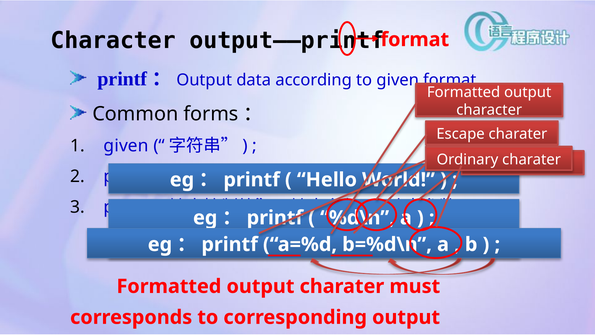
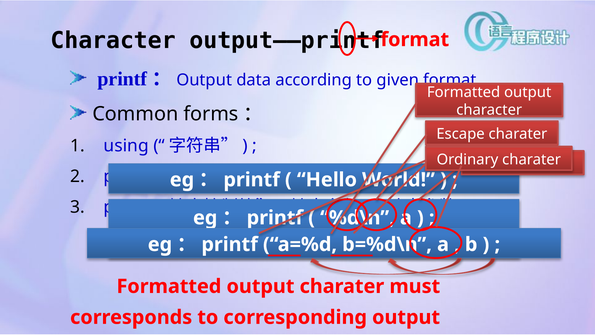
given at (126, 146): given -> using
